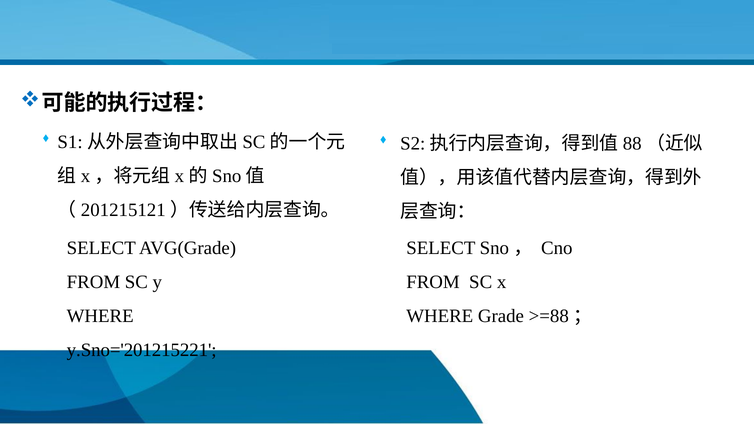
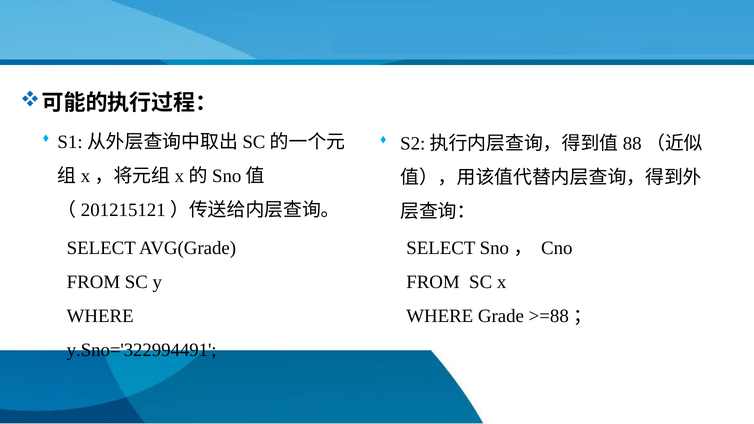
y.Sno='201215221: y.Sno='201215221 -> y.Sno='322994491
